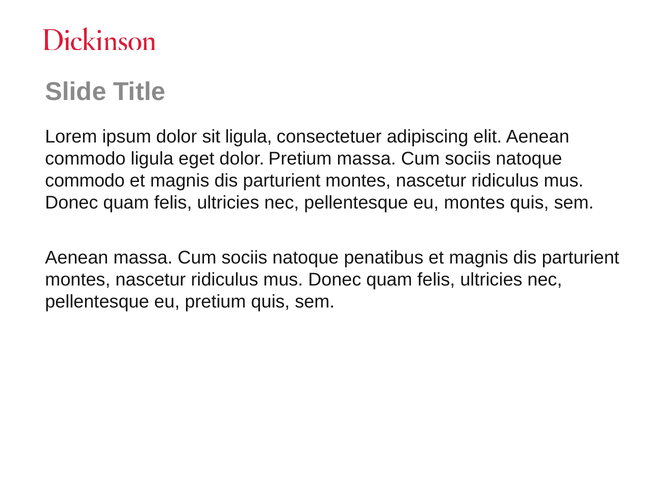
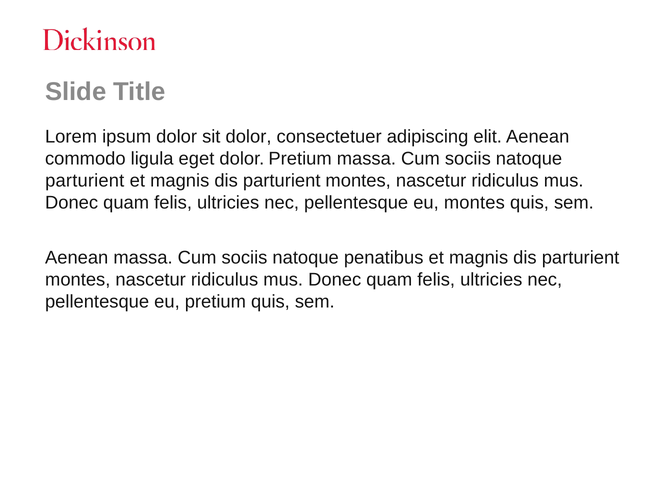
sit ligula: ligula -> dolor
commodo at (85, 181): commodo -> parturient
